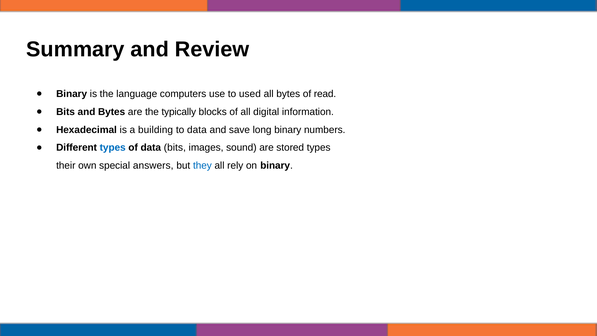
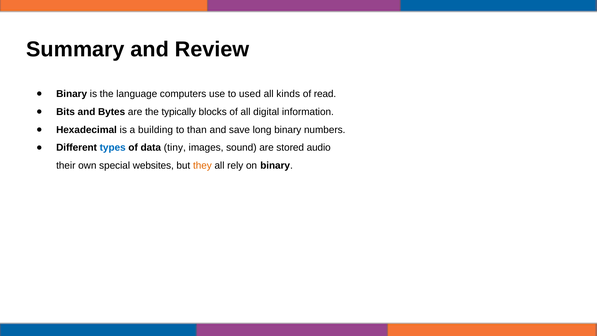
all bytes: bytes -> kinds
to data: data -> than
data bits: bits -> tiny
stored types: types -> audio
answers: answers -> websites
they colour: blue -> orange
